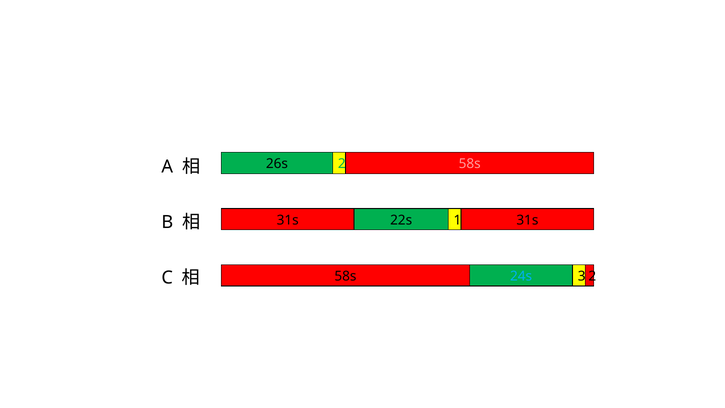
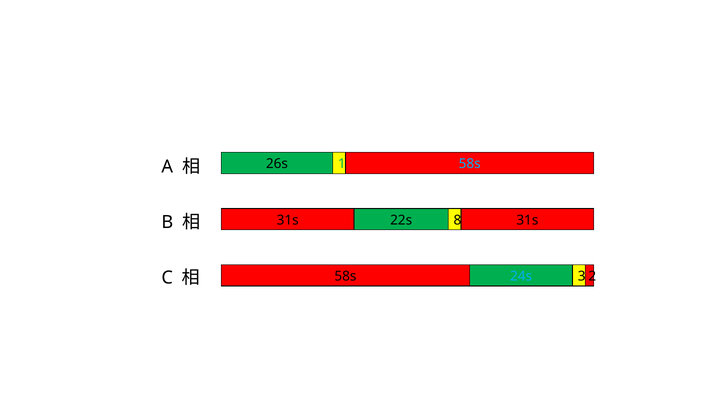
2: 2 -> 1
58s at (470, 164) colour: pink -> light blue
1: 1 -> 8
